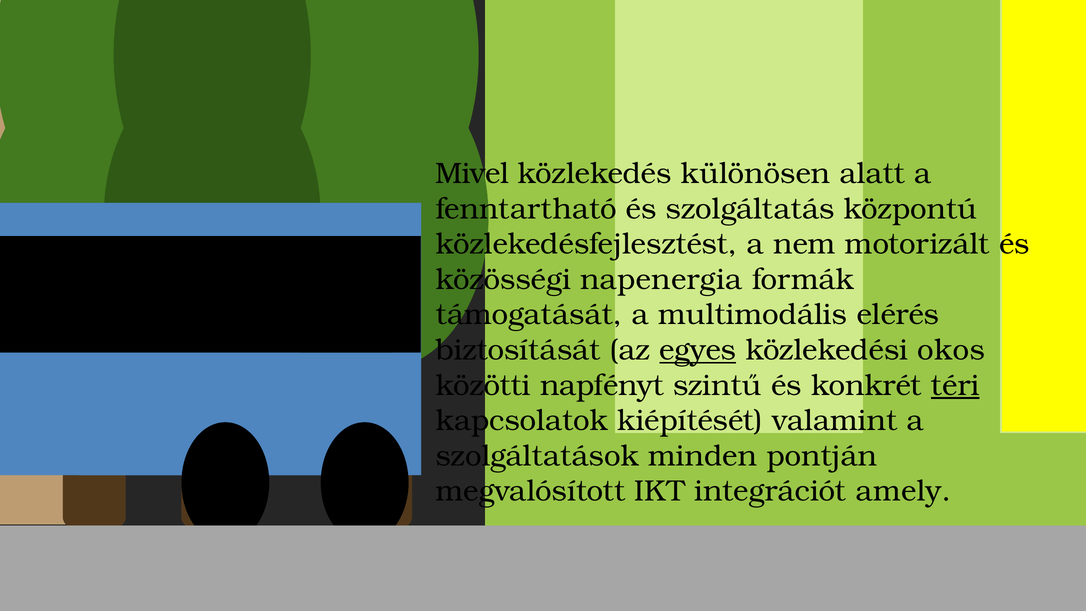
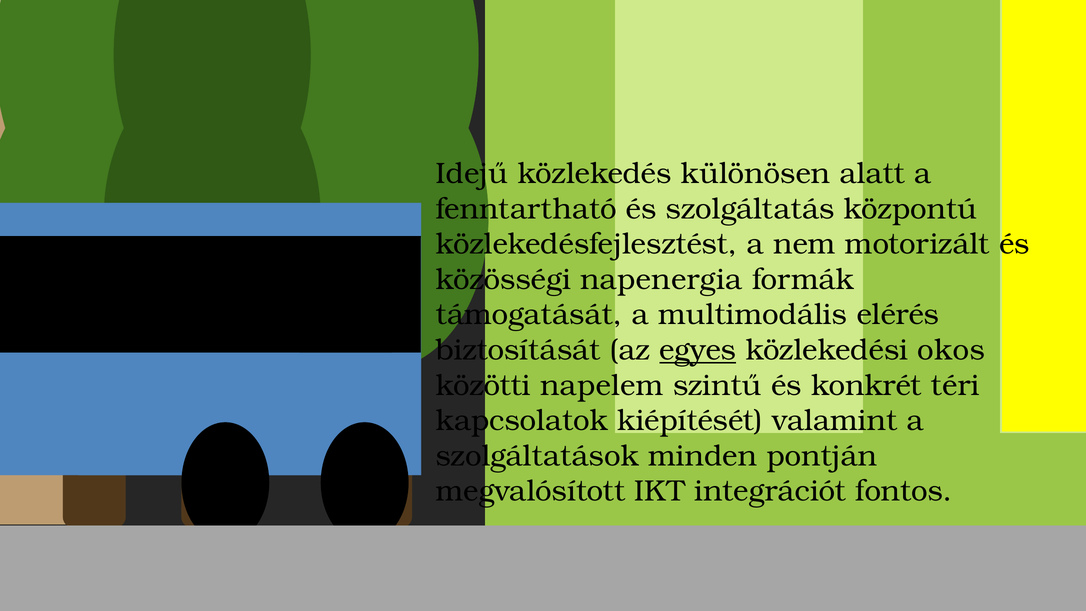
Mivel: Mivel -> Idejű
napfényt: napfényt -> napelem
téri underline: present -> none
amely: amely -> fontos
